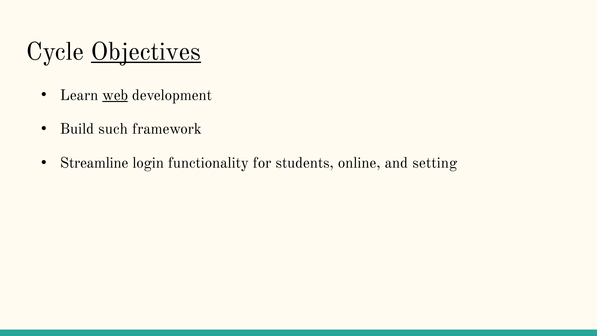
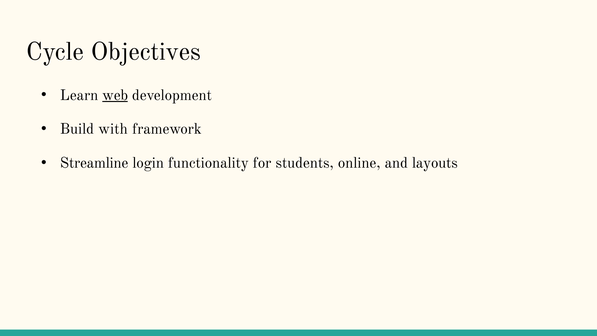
Objectives underline: present -> none
such: such -> with
setting: setting -> layouts
